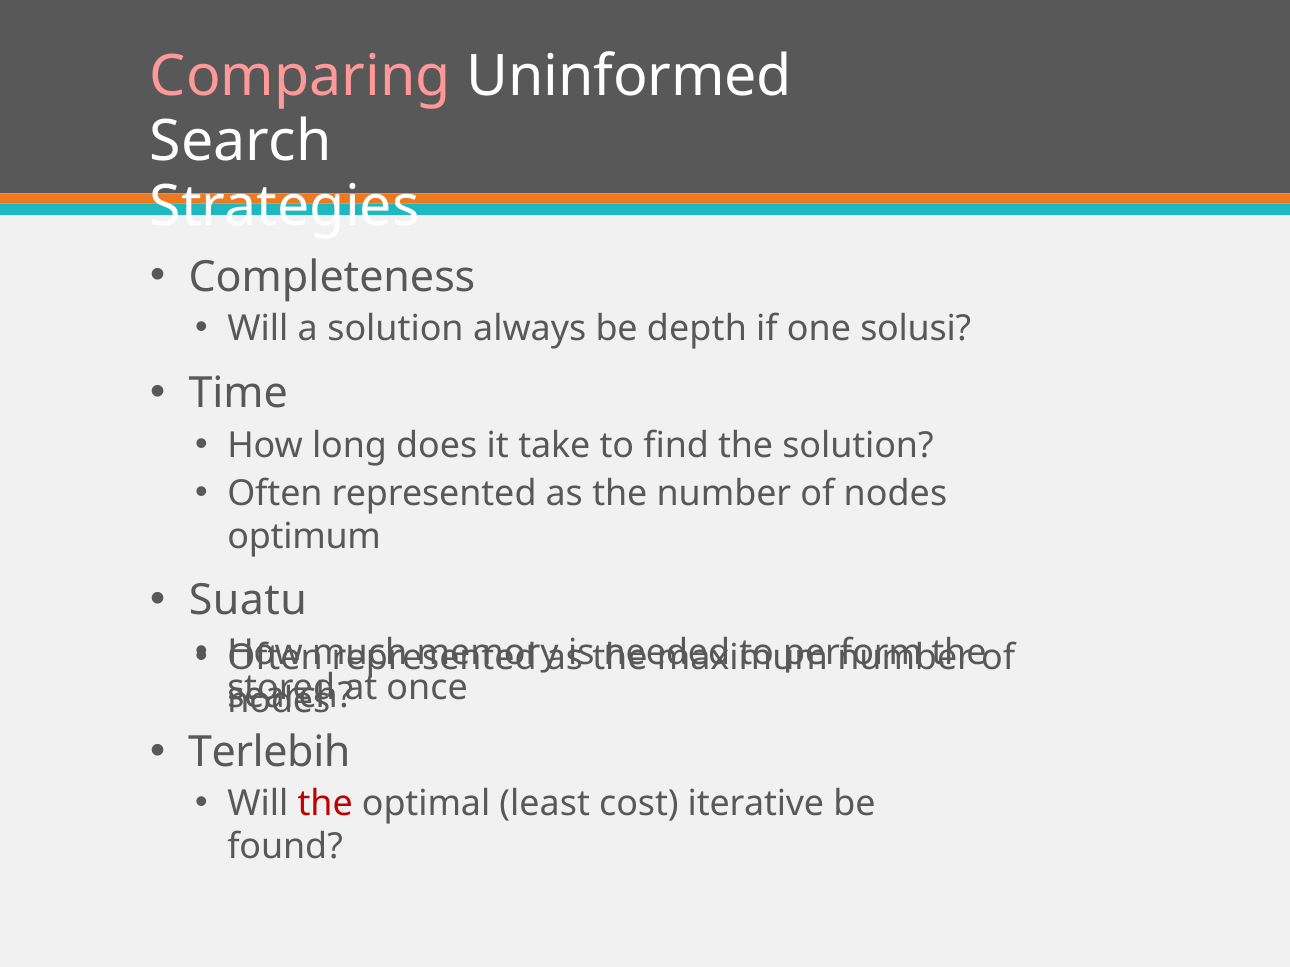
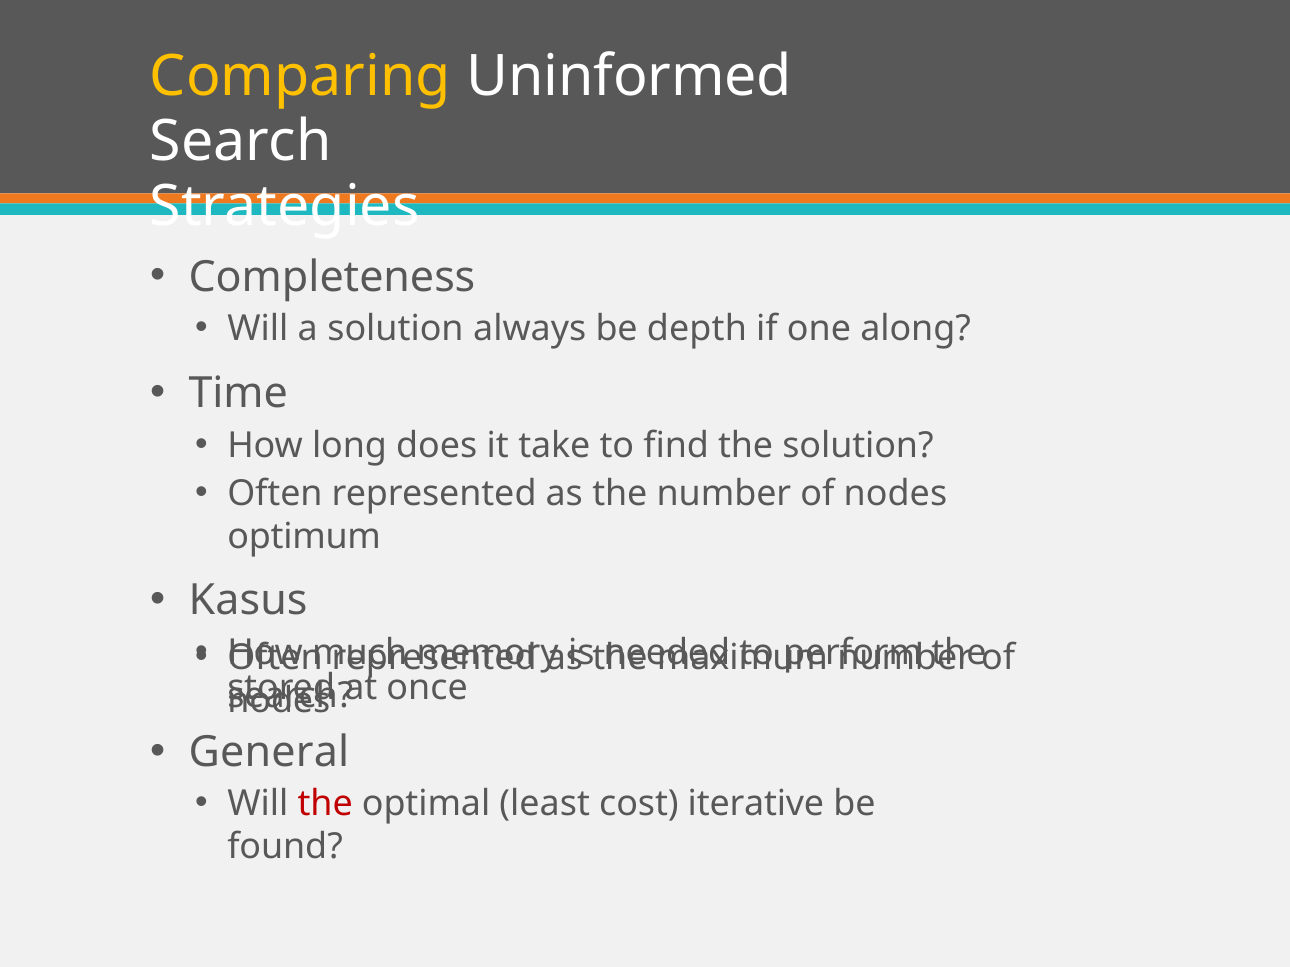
Comparing colour: pink -> yellow
solusi: solusi -> along
Suatu: Suatu -> Kasus
Terlebih: Terlebih -> General
